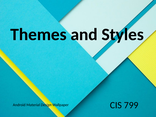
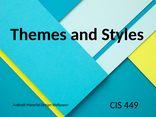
799: 799 -> 449
